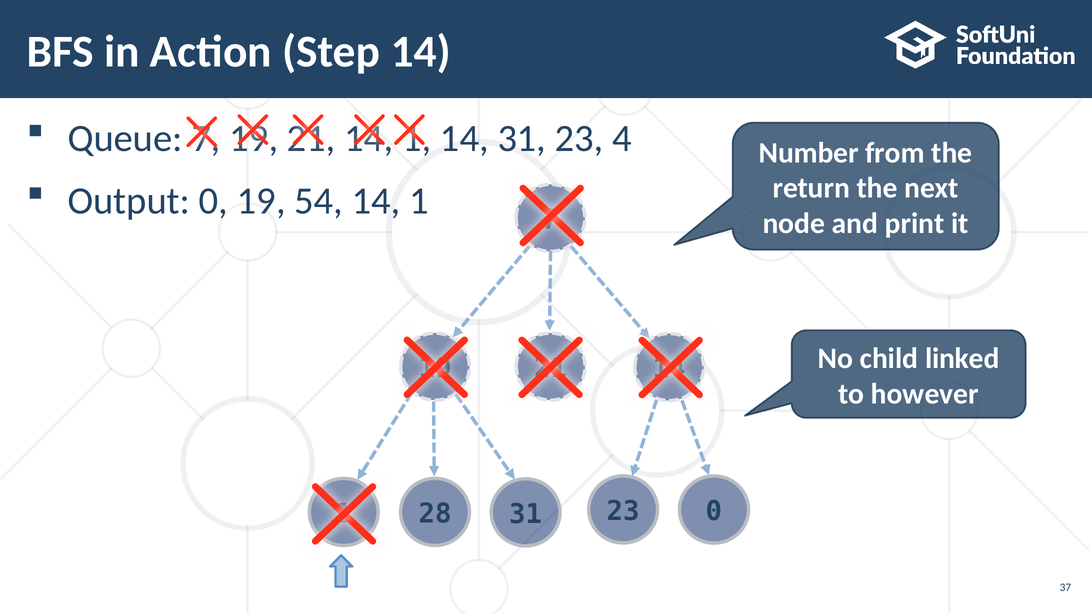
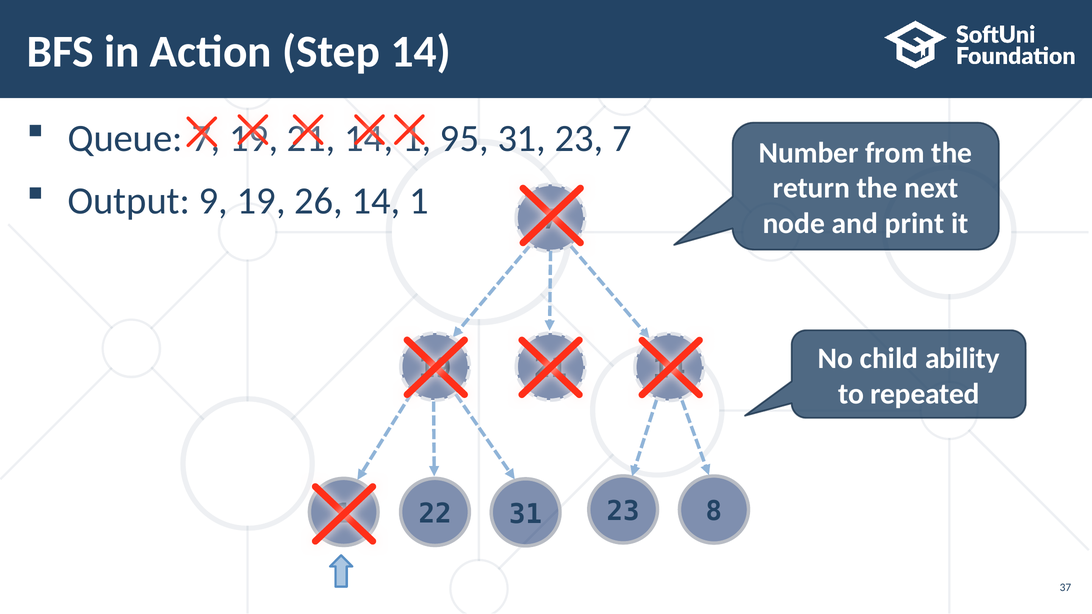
14 at (464, 139): 14 -> 95
23 4: 4 -> 7
Output 0: 0 -> 9
54: 54 -> 26
linked: linked -> ability
however: however -> repeated
23 0: 0 -> 8
28: 28 -> 22
